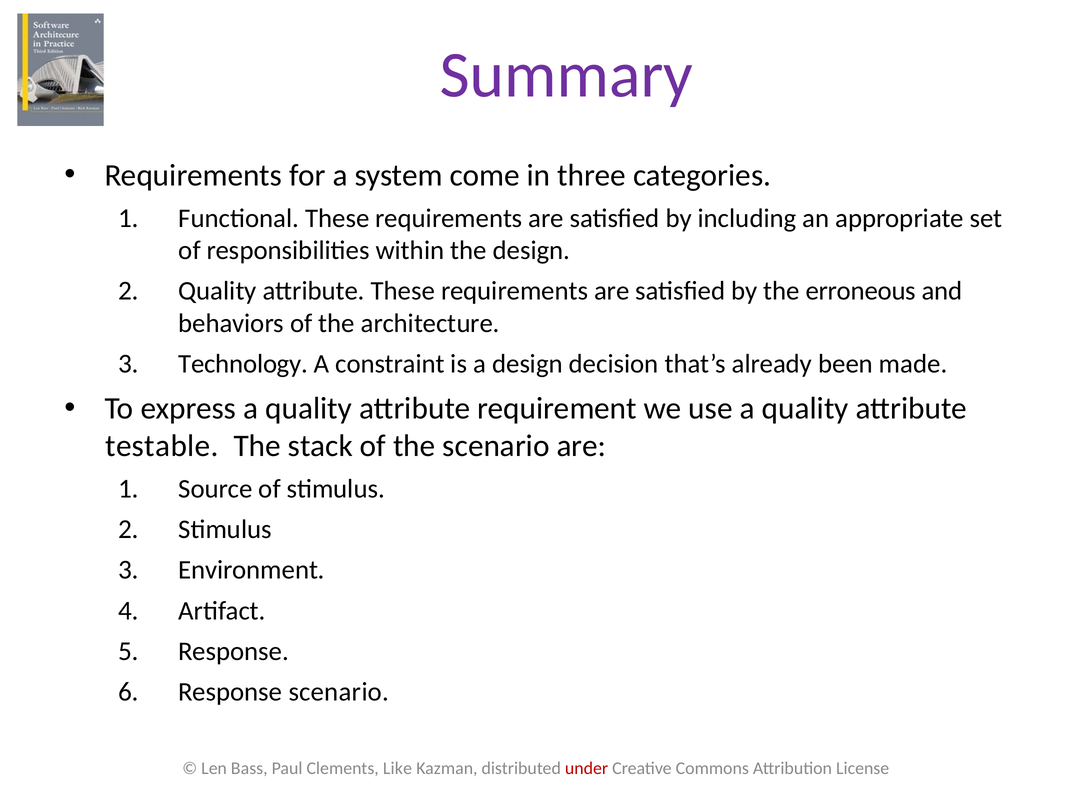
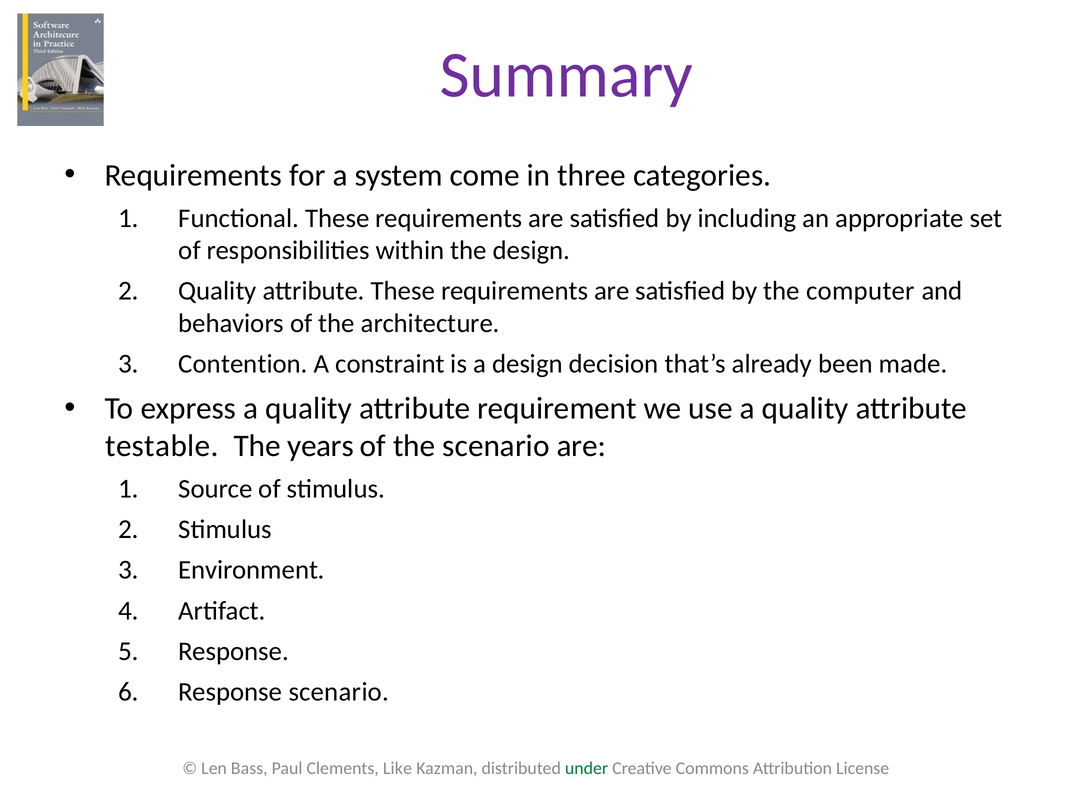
erroneous: erroneous -> computer
Technology: Technology -> Contention
stack: stack -> years
under colour: red -> green
